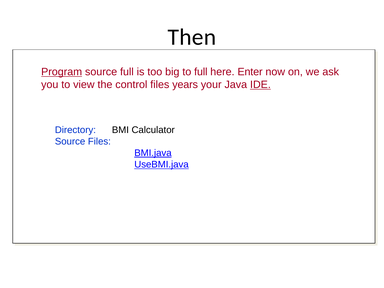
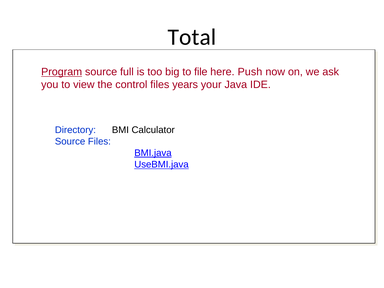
Then: Then -> Total
to full: full -> file
Enter: Enter -> Push
IDE underline: present -> none
